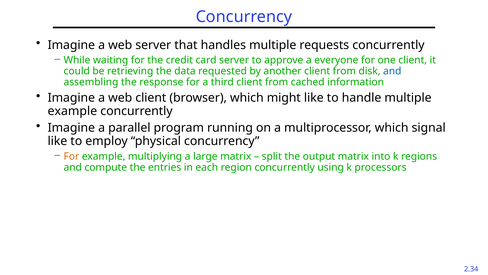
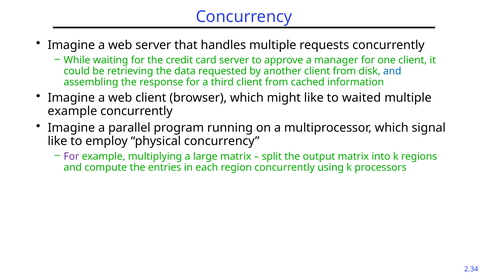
everyone: everyone -> manager
handle: handle -> waited
For at (71, 156) colour: orange -> purple
